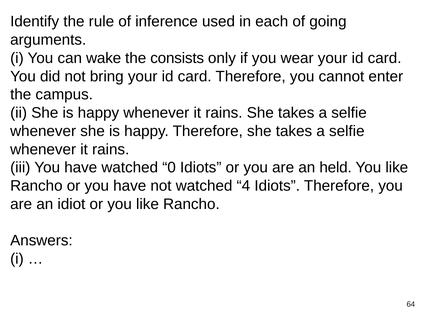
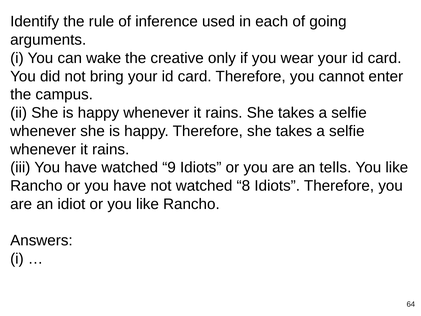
consists: consists -> creative
0: 0 -> 9
held: held -> tells
4: 4 -> 8
